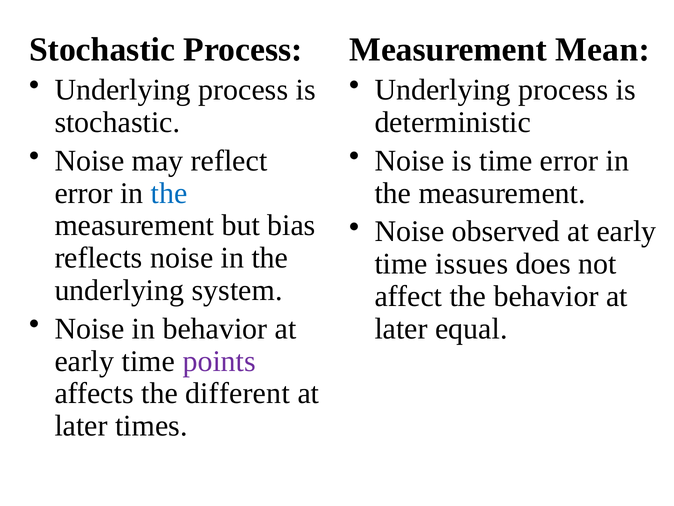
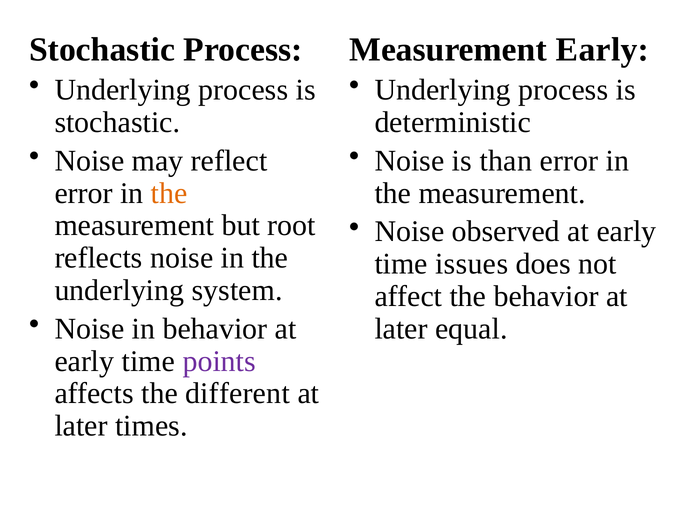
Measurement Mean: Mean -> Early
is time: time -> than
the at (169, 193) colour: blue -> orange
bias: bias -> root
